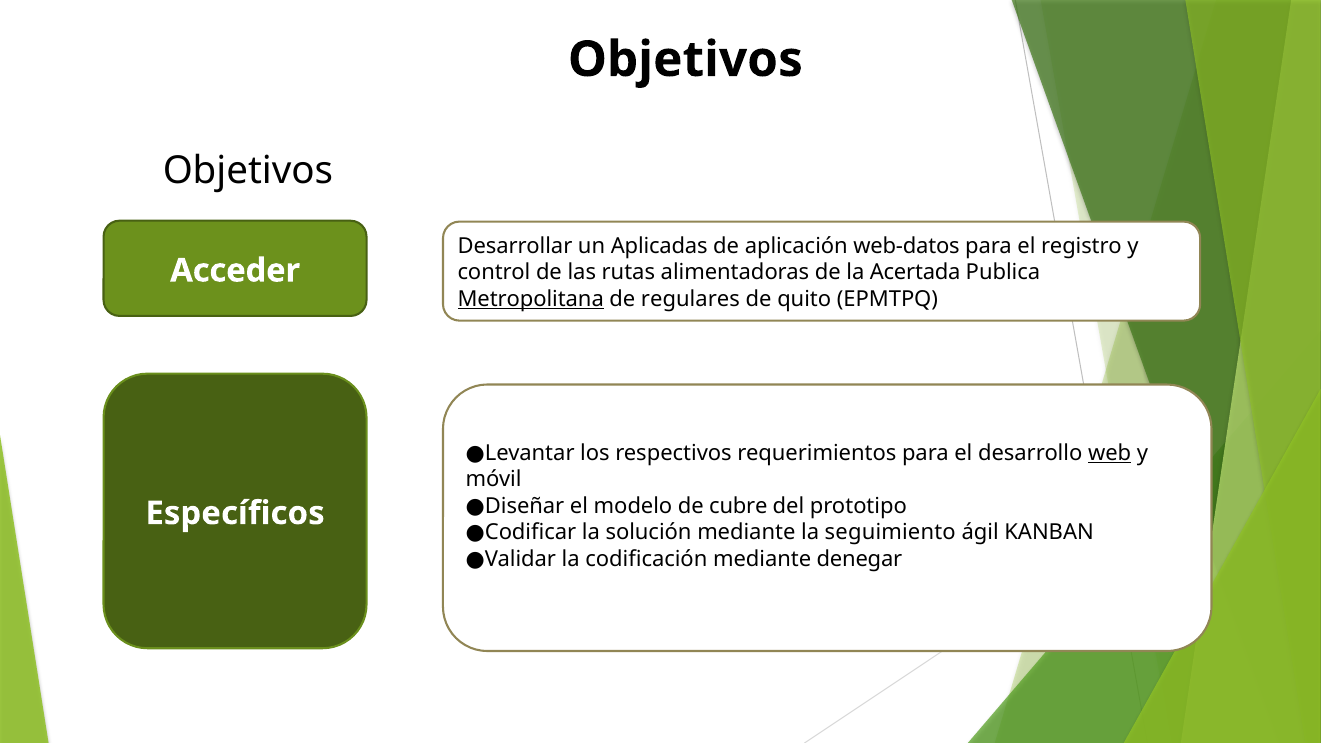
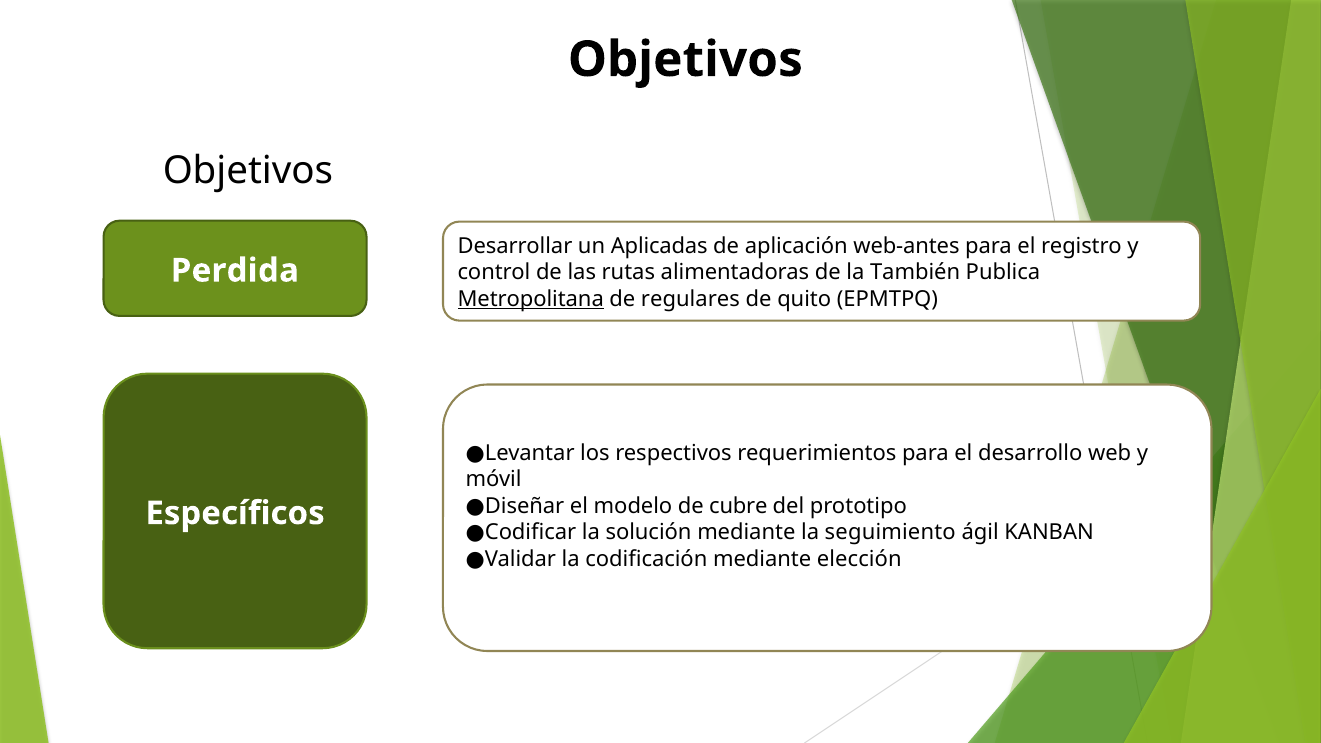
web-datos: web-datos -> web-antes
Acceder: Acceder -> Perdida
Acertada: Acertada -> También
web underline: present -> none
denegar: denegar -> elección
